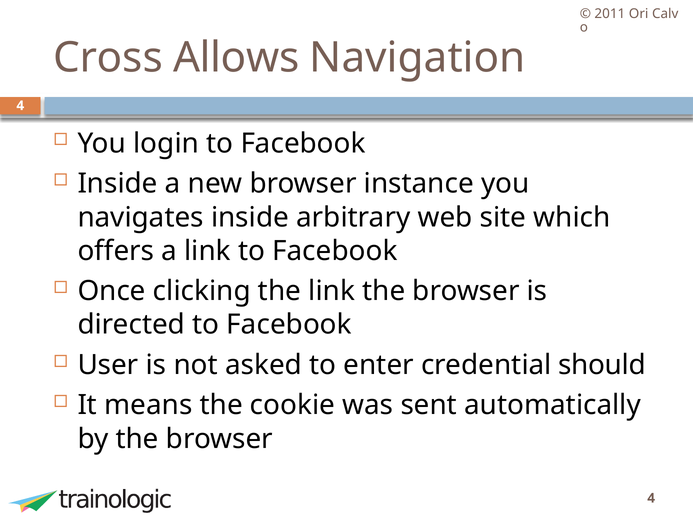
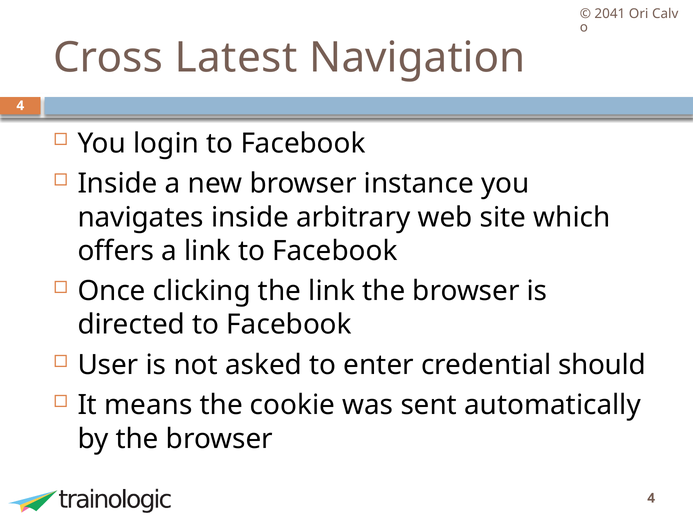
2011: 2011 -> 2041
Allows: Allows -> Latest
